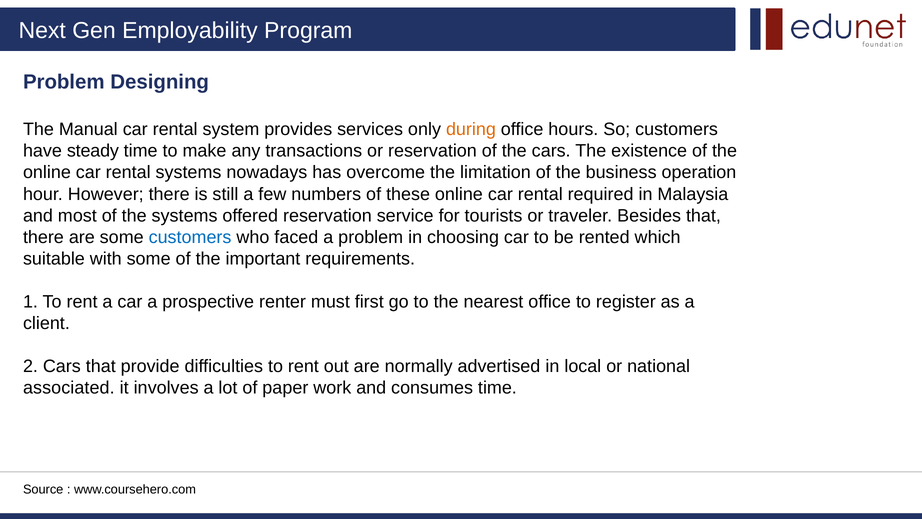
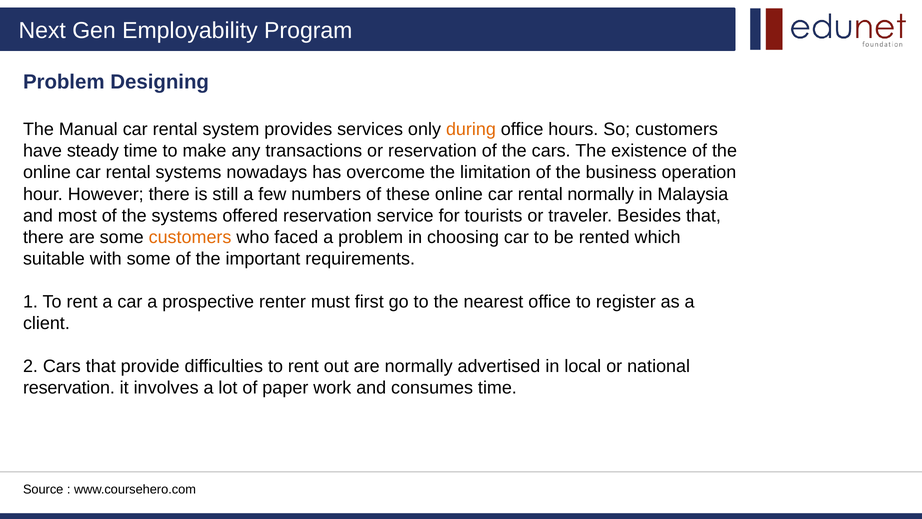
rental required: required -> normally
customers at (190, 237) colour: blue -> orange
associated at (69, 388): associated -> reservation
